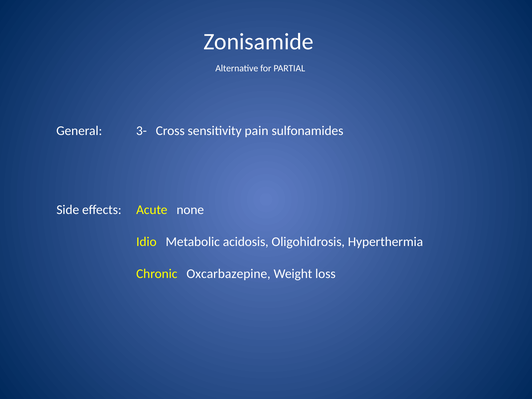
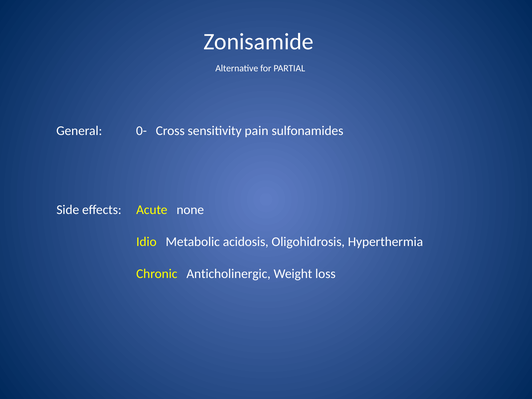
3-: 3- -> 0-
Oxcarbazepine: Oxcarbazepine -> Anticholinergic
